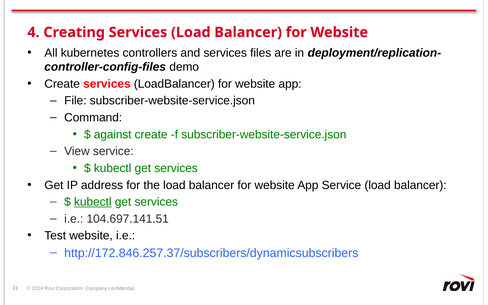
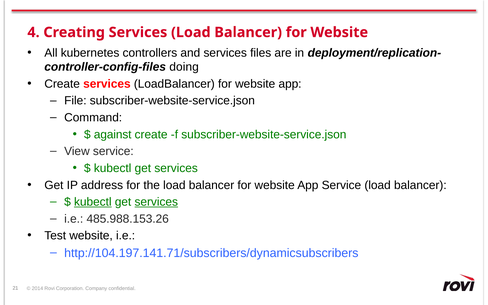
demo: demo -> doing
services at (156, 202) underline: none -> present
104.697.141.51: 104.697.141.51 -> 485.988.153.26
http://172.846.257.37/subscribers/dynamicsubscribers: http://172.846.257.37/subscribers/dynamicsubscribers -> http://104.197.141.71/subscribers/dynamicsubscribers
